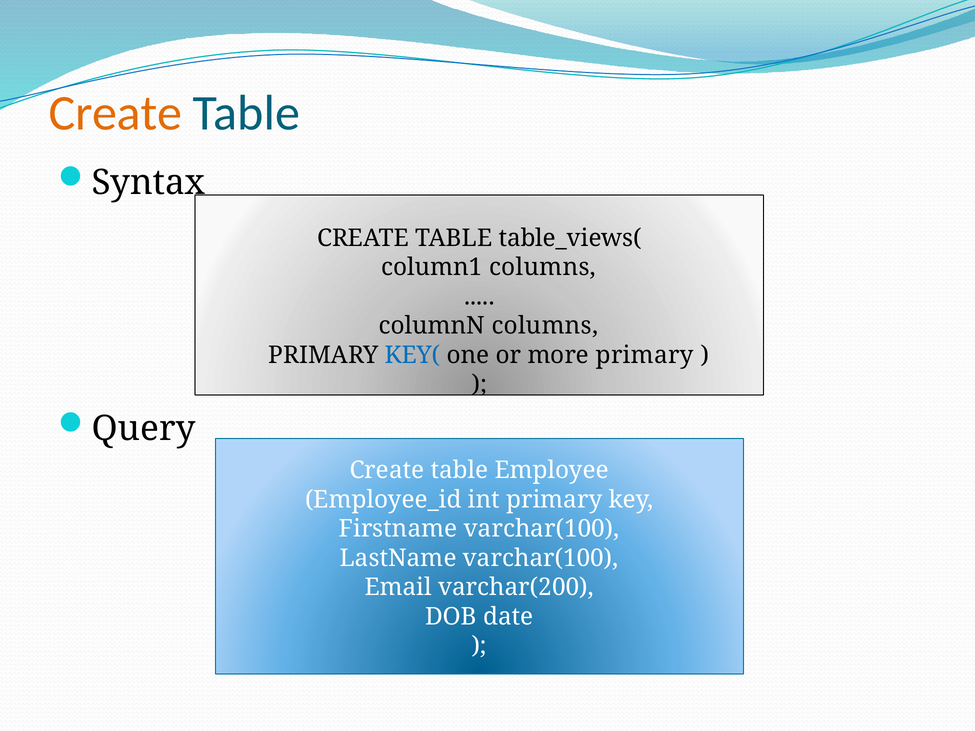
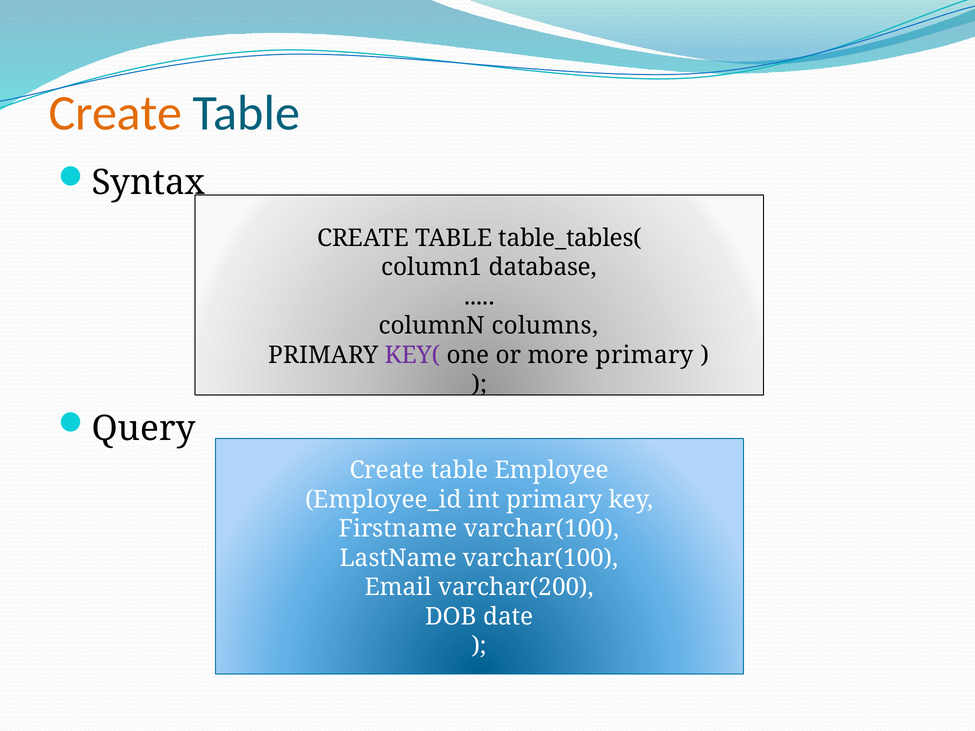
table_views(: table_views( -> table_tables(
column1 columns: columns -> database
KEY( colour: blue -> purple
